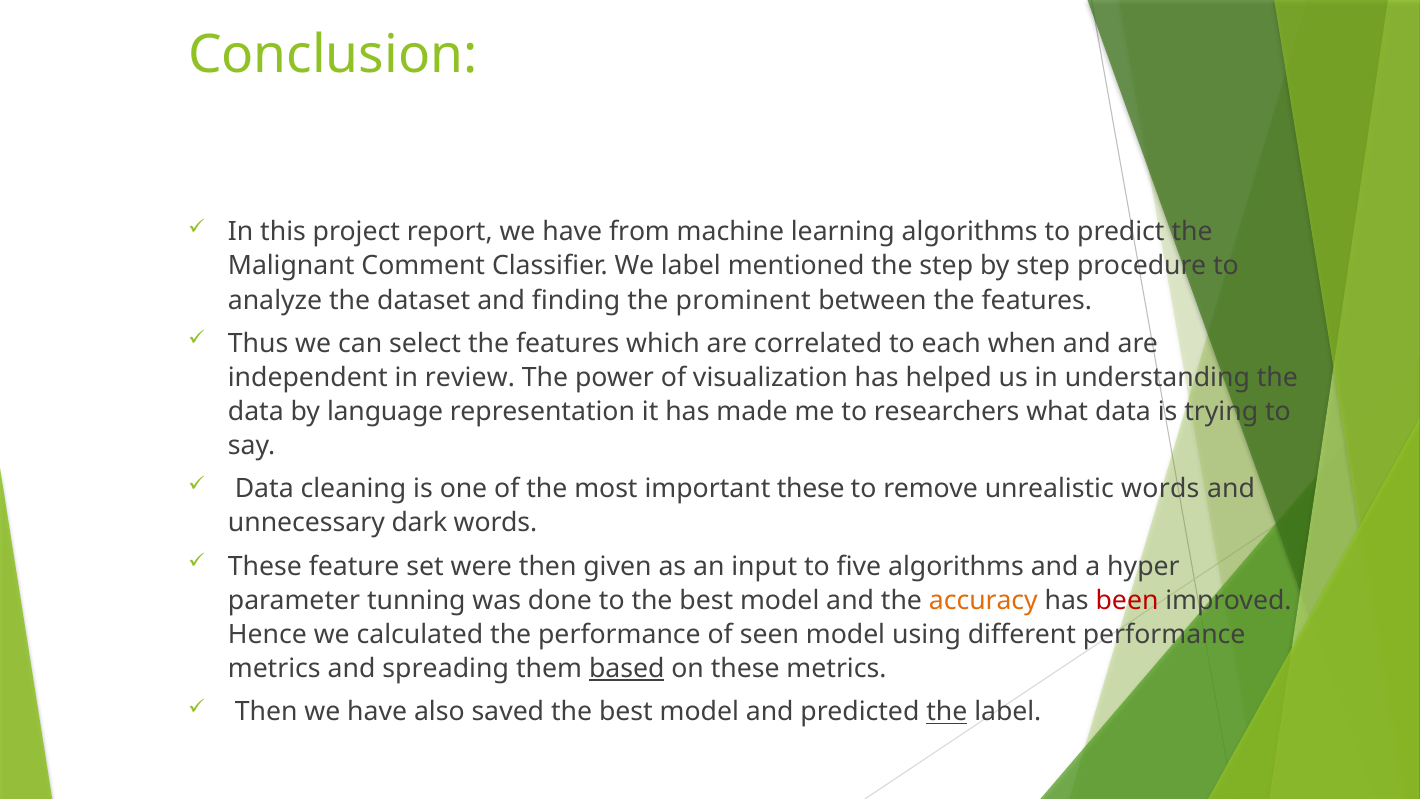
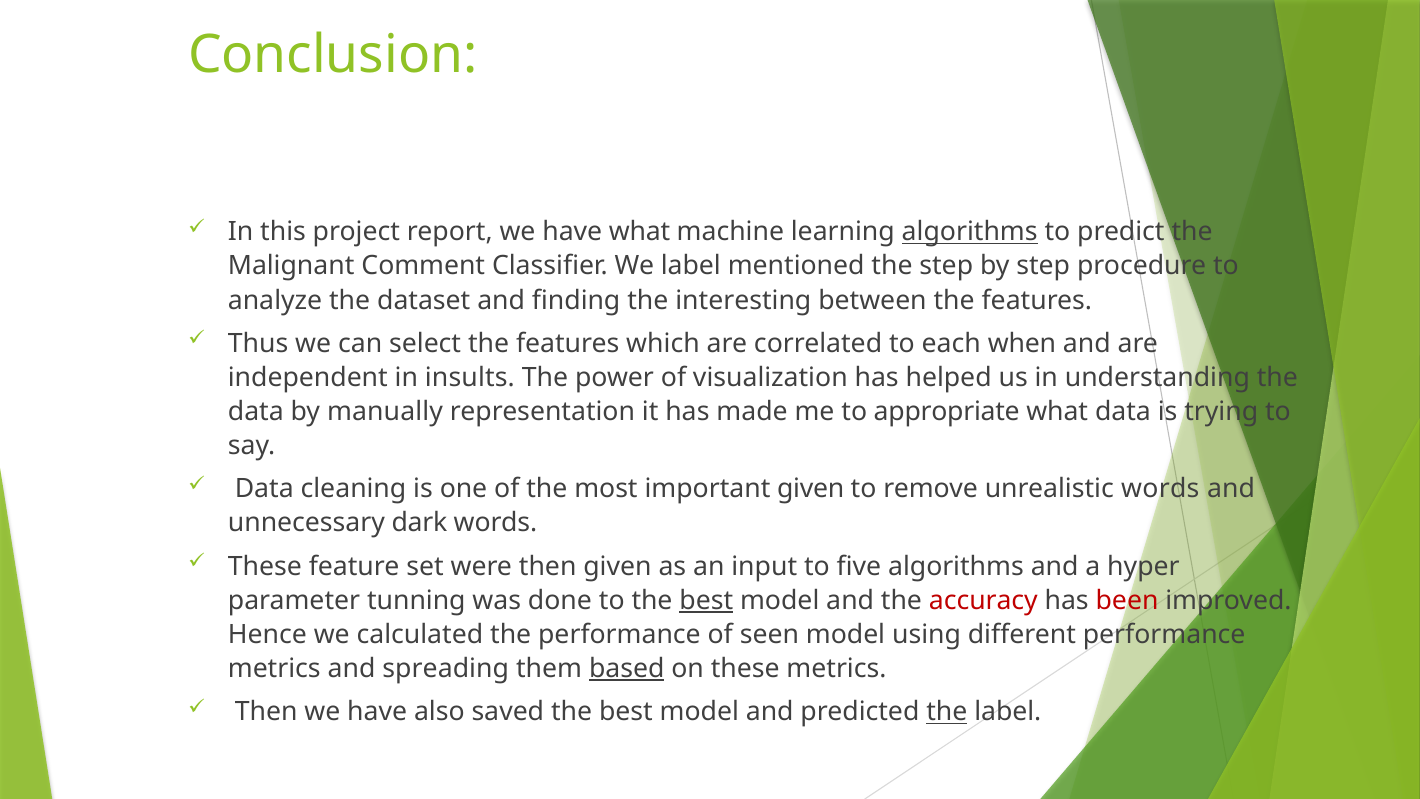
have from: from -> what
algorithms at (970, 232) underline: none -> present
prominent: prominent -> interesting
review: review -> insults
language: language -> manually
researchers: researchers -> appropriate
important these: these -> given
best at (706, 600) underline: none -> present
accuracy colour: orange -> red
